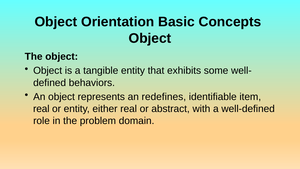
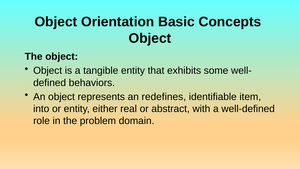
real at (41, 109): real -> into
